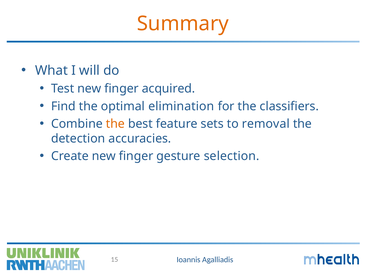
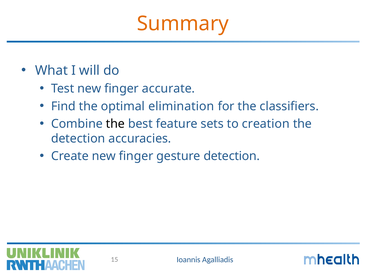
acquired: acquired -> accurate
the at (115, 123) colour: orange -> black
removal: removal -> creation
gesture selection: selection -> detection
